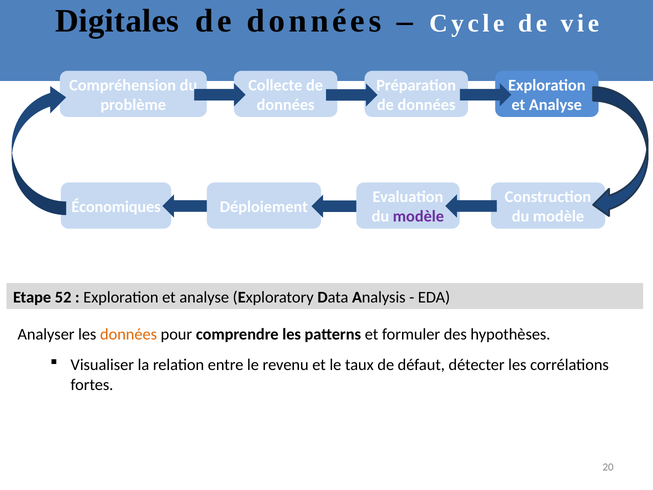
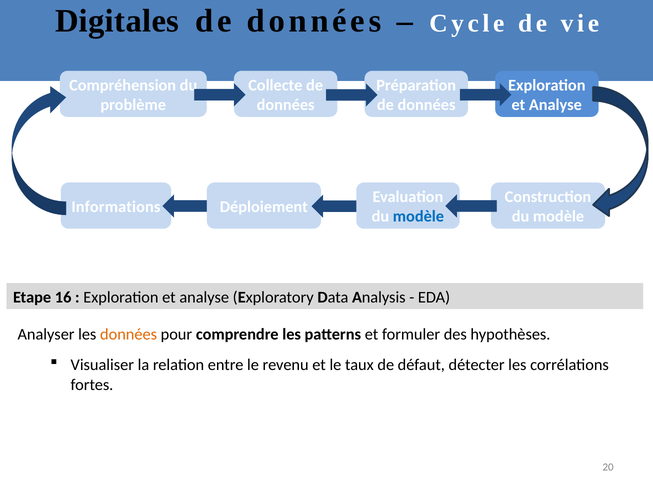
Économiques: Économiques -> Informations
modèle at (418, 216) colour: purple -> blue
52: 52 -> 16
